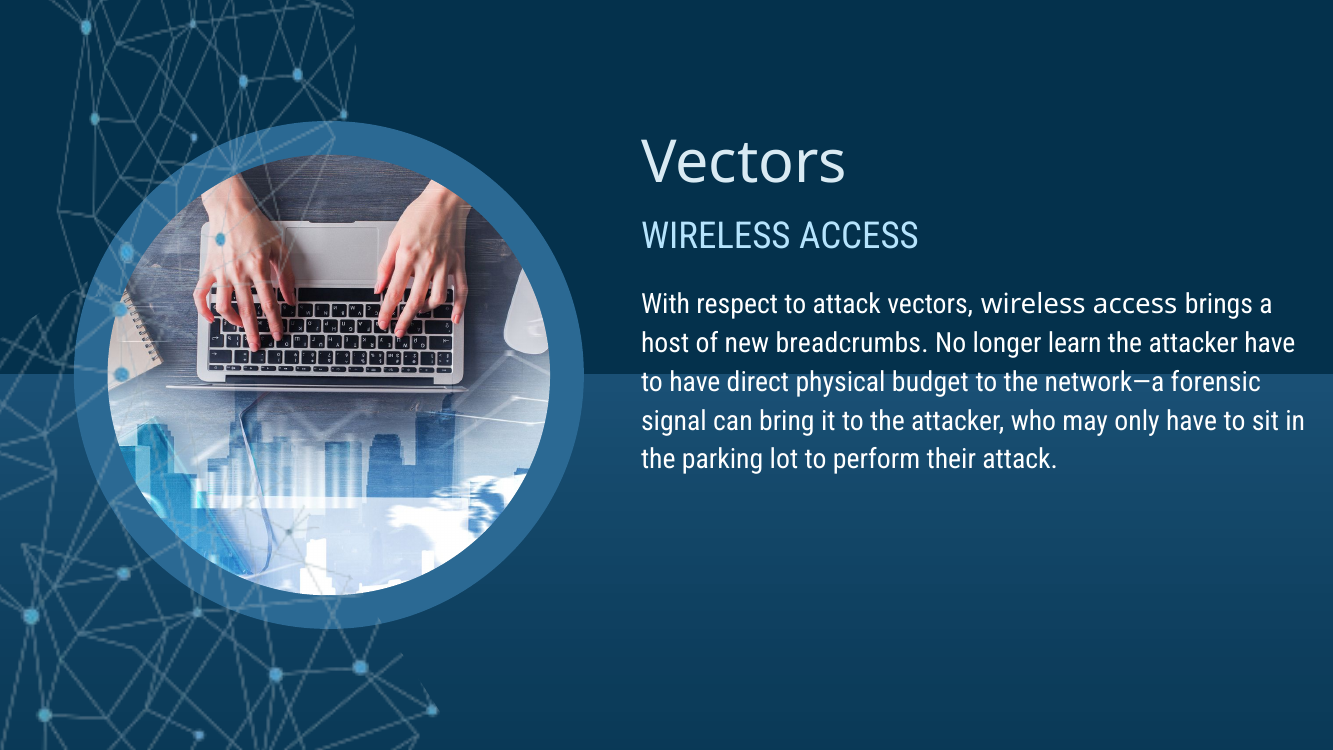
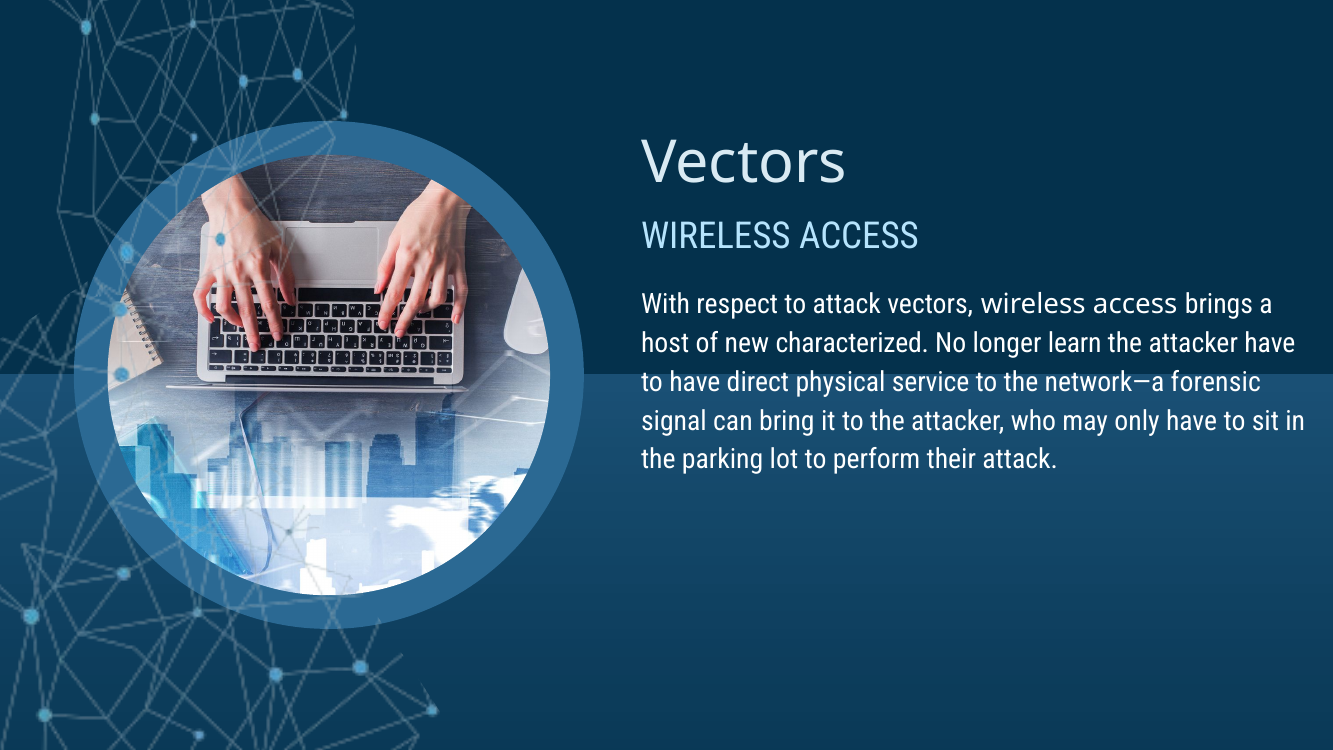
breadcrumbs: breadcrumbs -> characterized
budget: budget -> service
